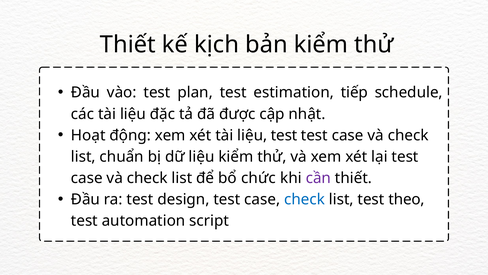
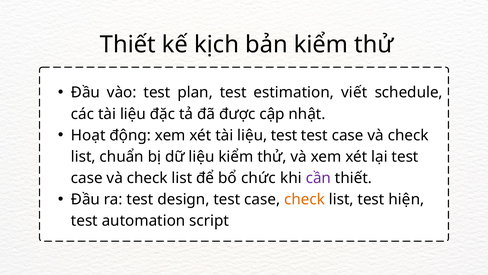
tiếp: tiếp -> viết
check at (304, 199) colour: blue -> orange
theo: theo -> hiện
